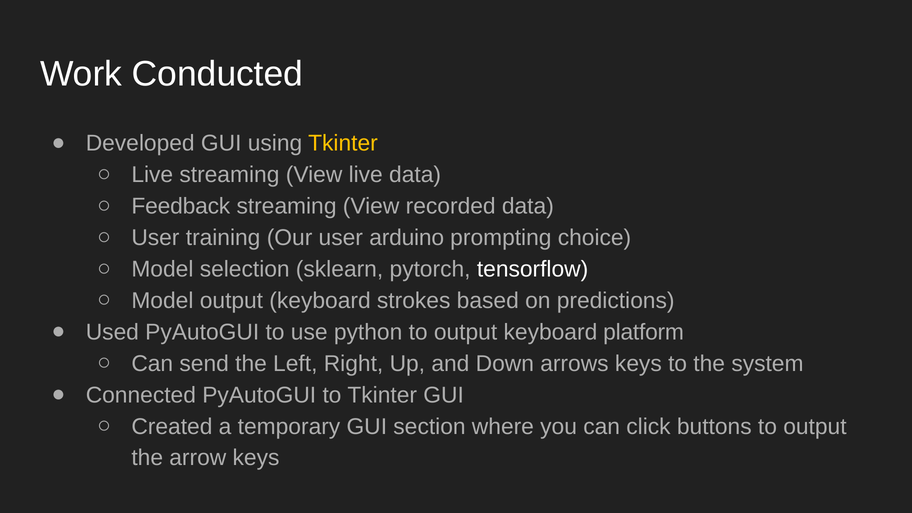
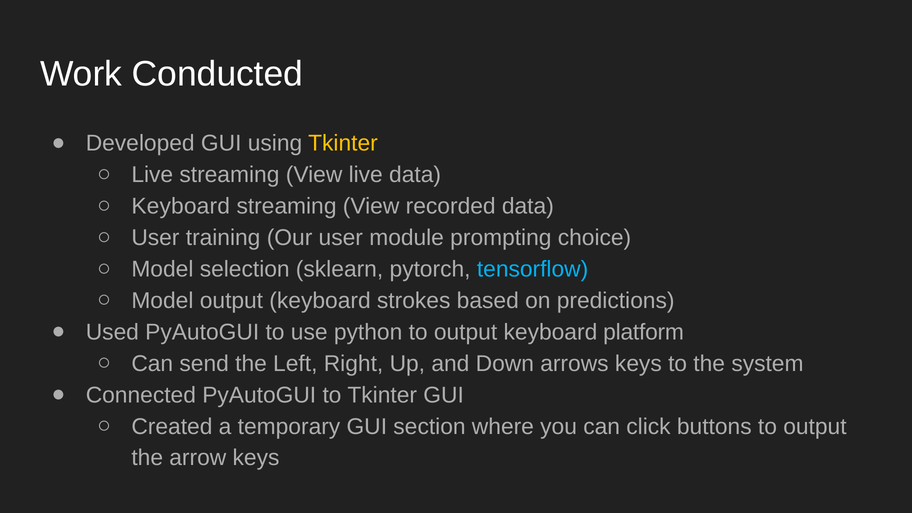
Feedback at (181, 206): Feedback -> Keyboard
arduino: arduino -> module
tensorflow colour: white -> light blue
